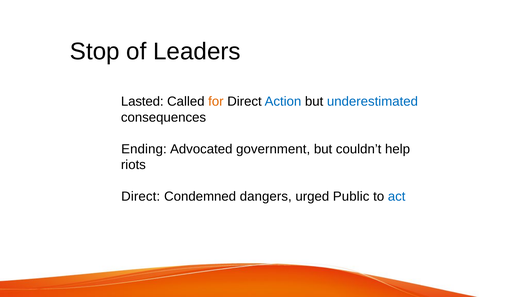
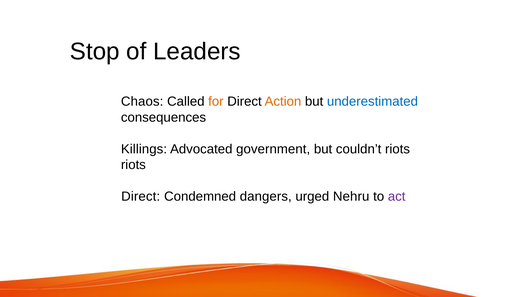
Lasted: Lasted -> Chaos
Action colour: blue -> orange
Ending: Ending -> Killings
couldn’t help: help -> riots
Public: Public -> Nehru
act colour: blue -> purple
